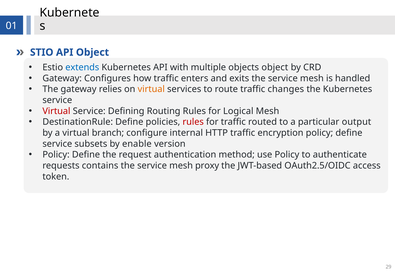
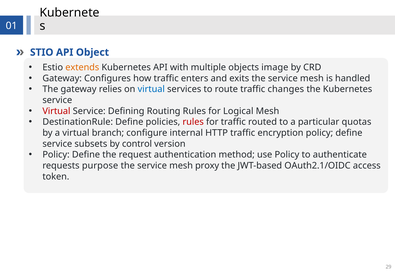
extends colour: blue -> orange
objects object: object -> image
virtual at (151, 89) colour: orange -> blue
output: output -> quotas
enable: enable -> control
contains: contains -> purpose
OAuth2.5/OIDC: OAuth2.5/OIDC -> OAuth2.1/OIDC
